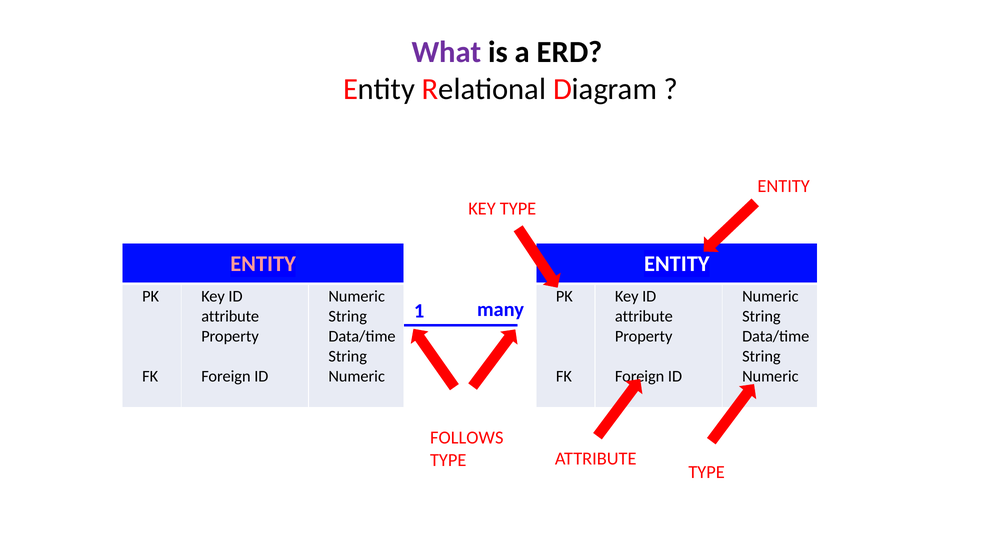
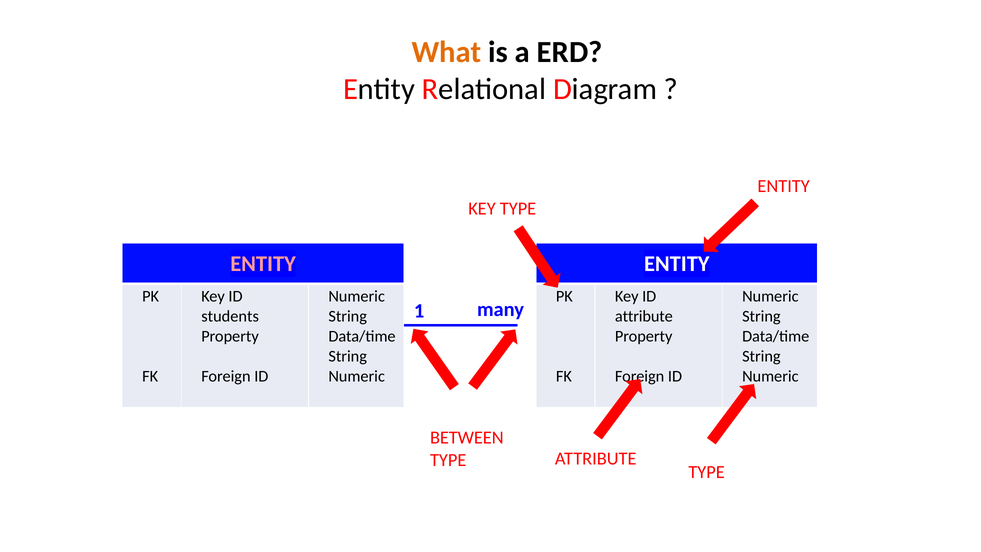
What colour: purple -> orange
attribute at (230, 316): attribute -> students
FOLLOWS: FOLLOWS -> BETWEEN
